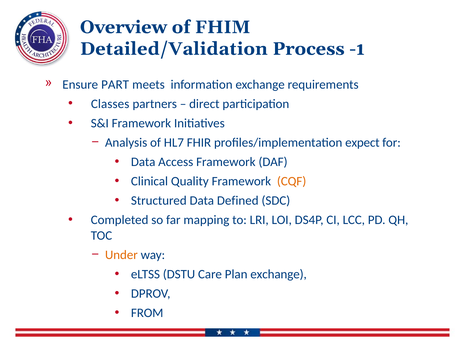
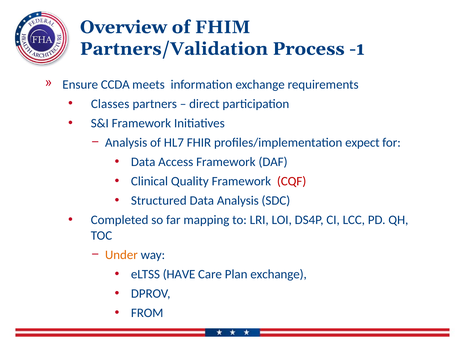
Detailed/Validation: Detailed/Validation -> Partners/Validation
PART: PART -> CCDA
CQF colour: orange -> red
Data Defined: Defined -> Analysis
DSTU: DSTU -> HAVE
